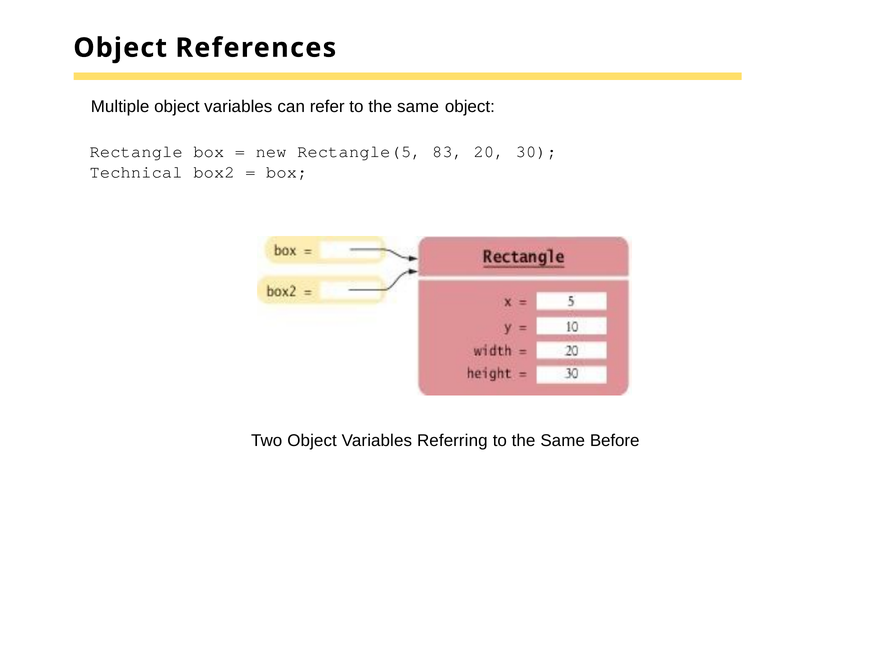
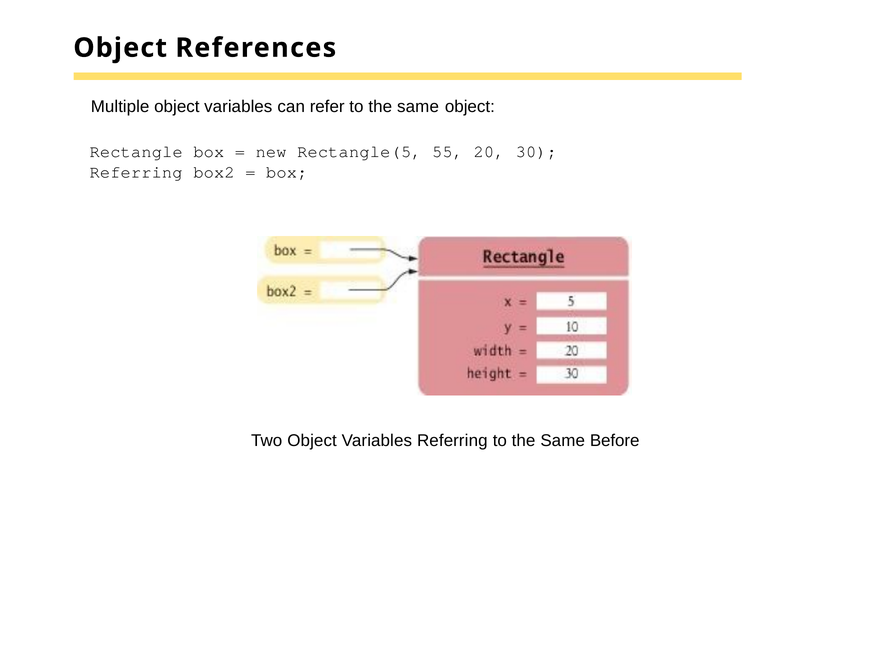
83: 83 -> 55
Technical at (136, 172): Technical -> Referring
